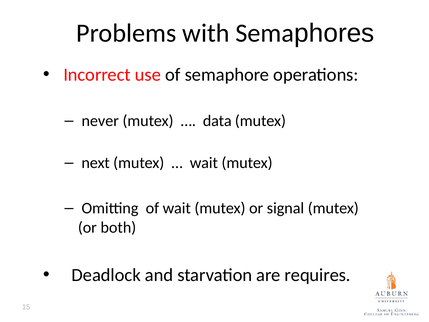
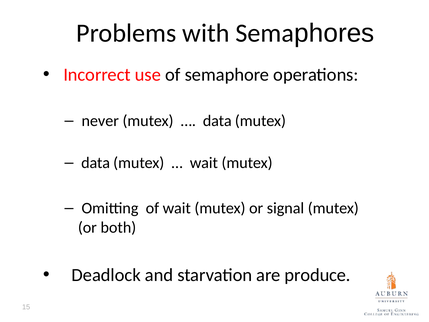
next at (96, 163): next -> data
requires: requires -> produce
